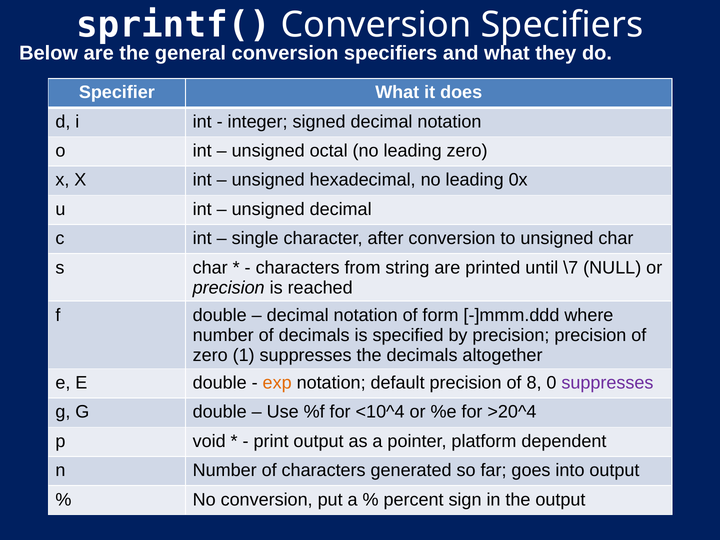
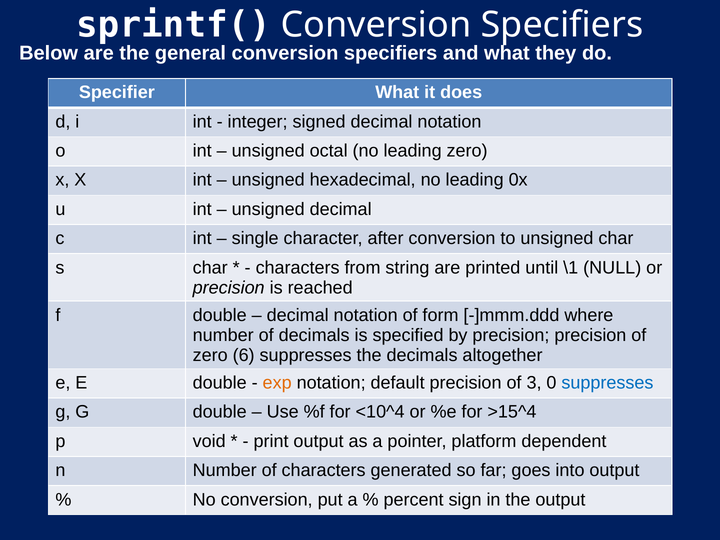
\7: \7 -> \1
1: 1 -> 6
8: 8 -> 3
suppresses at (607, 383) colour: purple -> blue
>20^4: >20^4 -> >15^4
